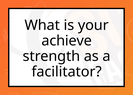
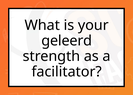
achieve: achieve -> geleerd
